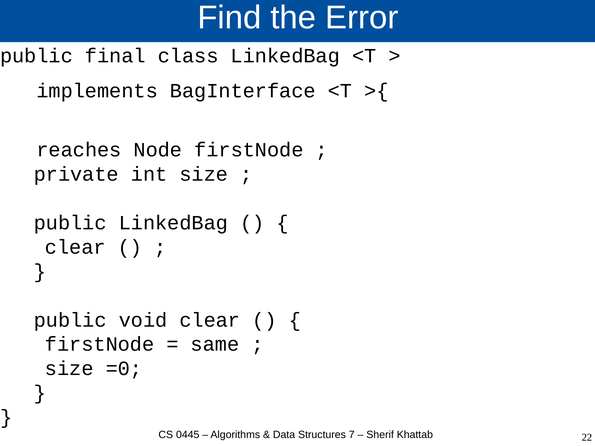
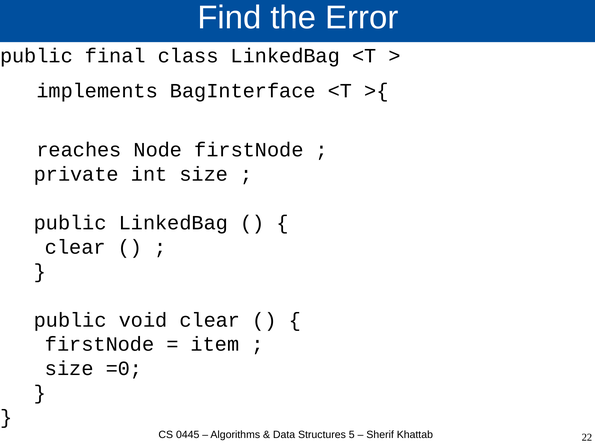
same: same -> item
7: 7 -> 5
